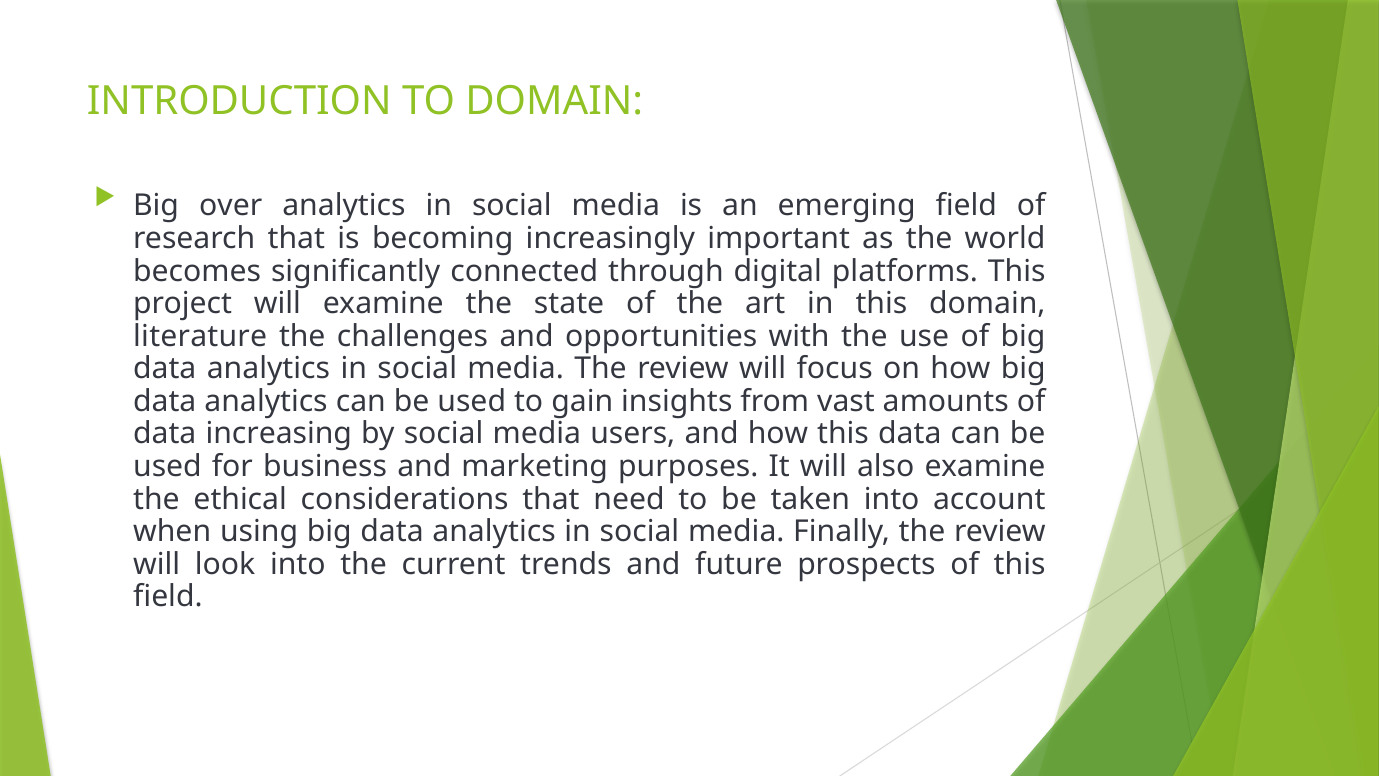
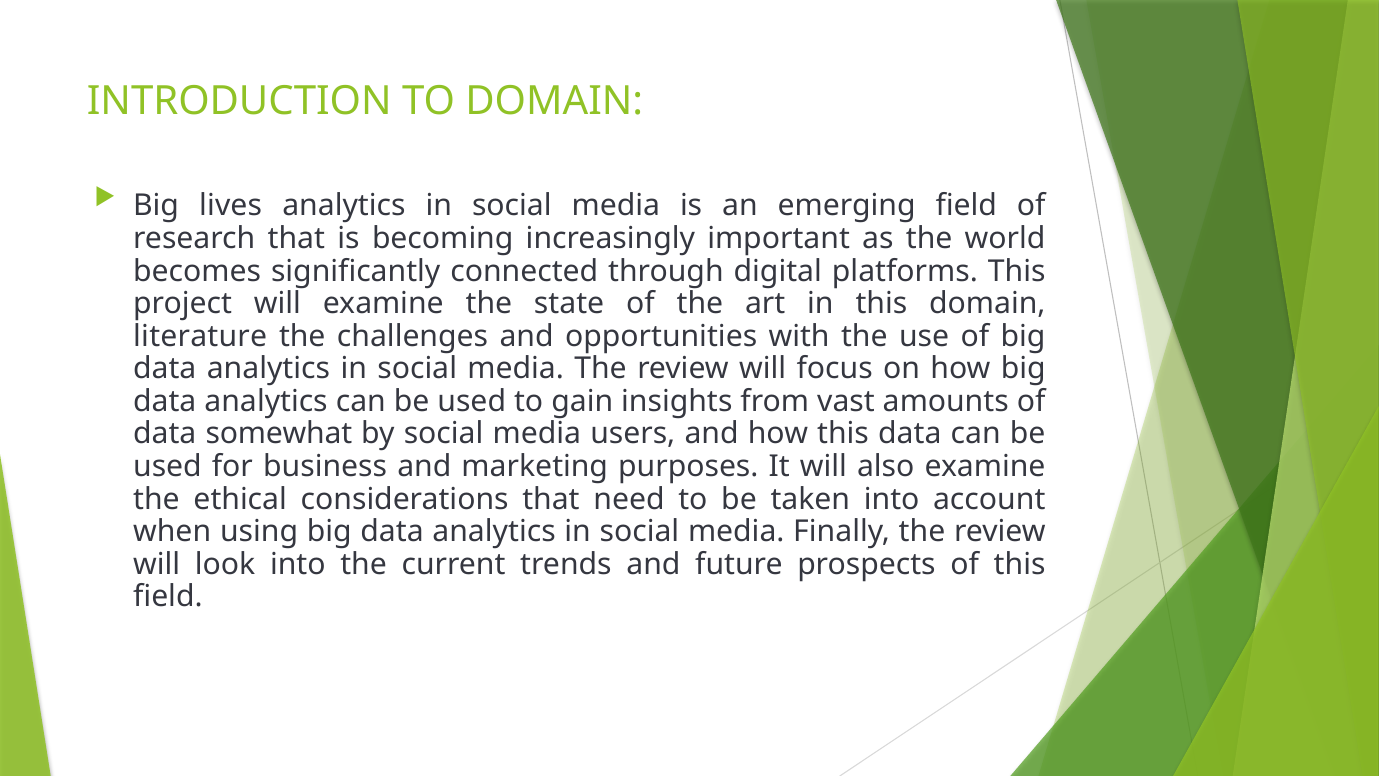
over: over -> lives
increasing: increasing -> somewhat
